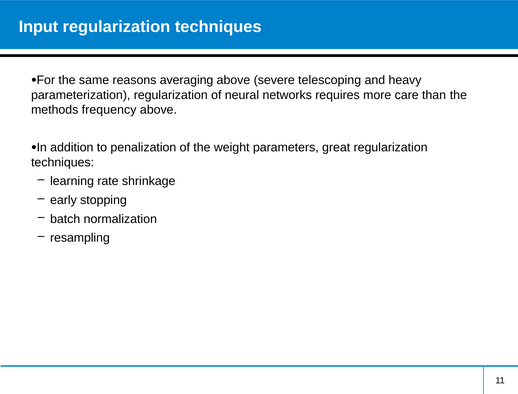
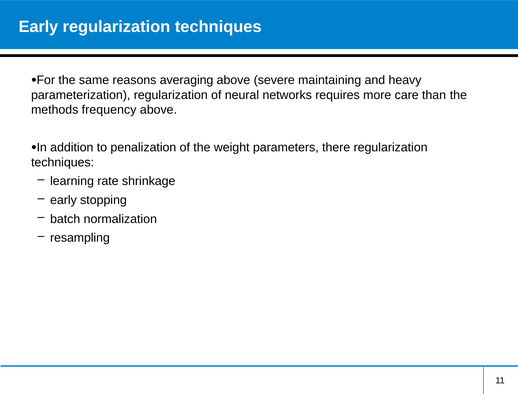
Input at (38, 27): Input -> Early
telescoping: telescoping -> maintaining
great: great -> there
